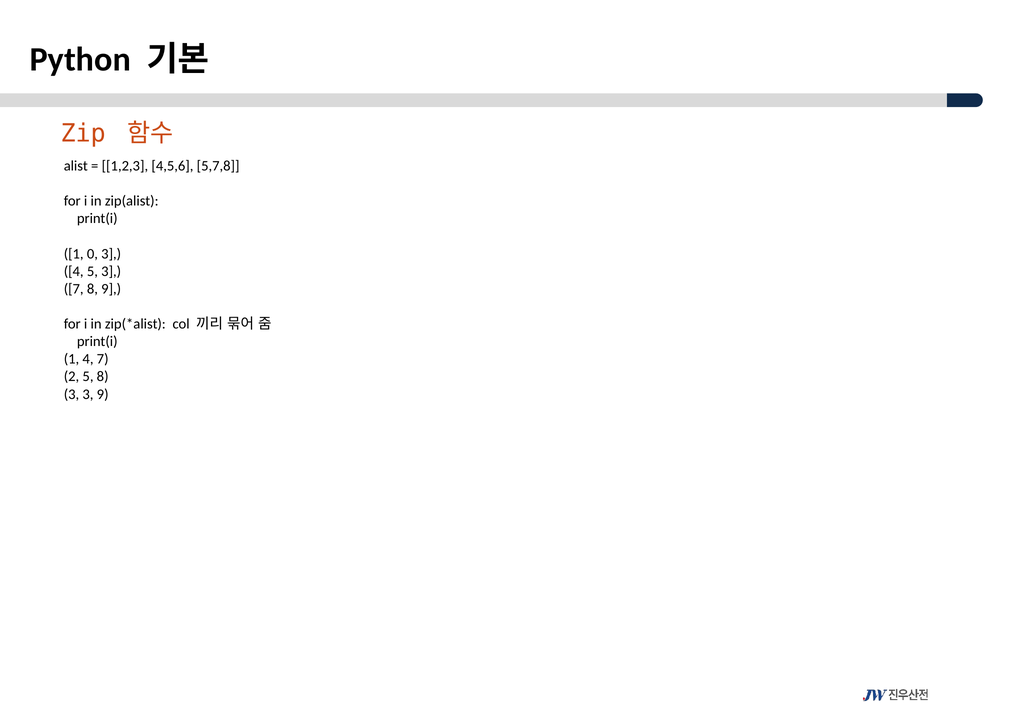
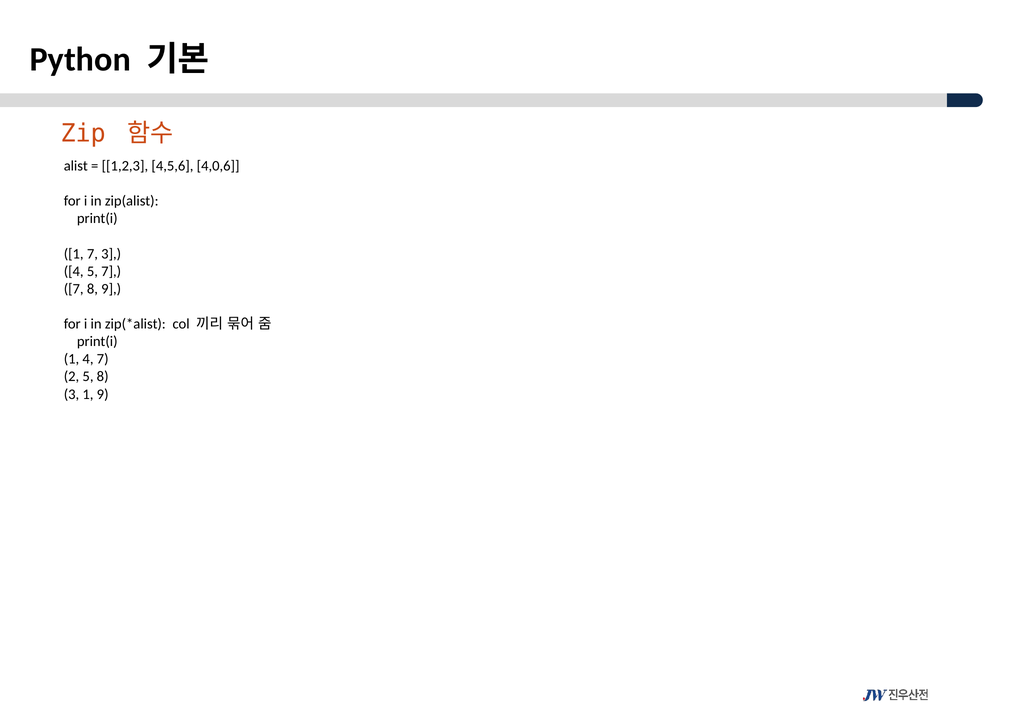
5,7,8: 5,7,8 -> 4,0,6
1 0: 0 -> 7
5 3: 3 -> 7
3 3: 3 -> 1
